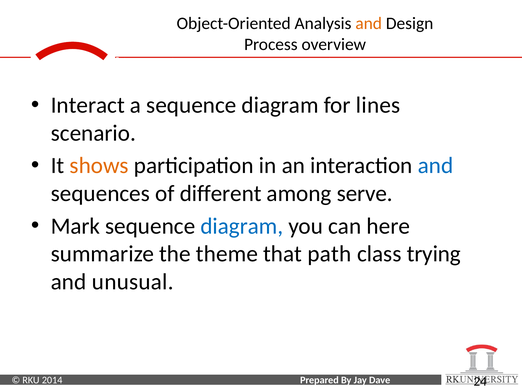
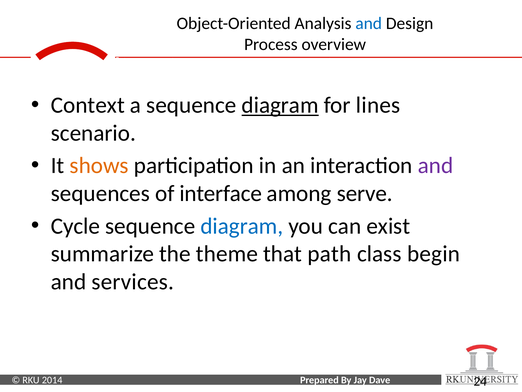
and at (369, 23) colour: orange -> blue
Interact: Interact -> Context
diagram at (280, 105) underline: none -> present
and at (436, 165) colour: blue -> purple
different: different -> interface
Mark: Mark -> Cycle
here: here -> exist
trying: trying -> begin
unusual: unusual -> services
